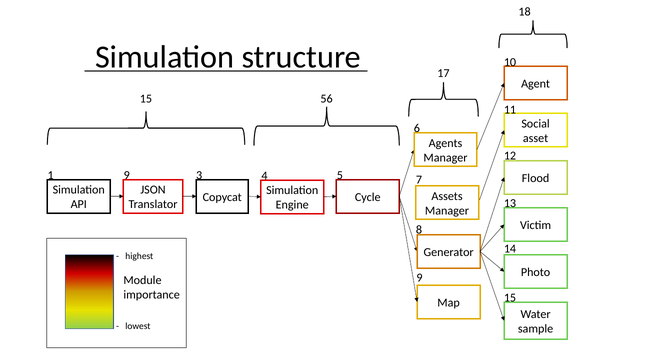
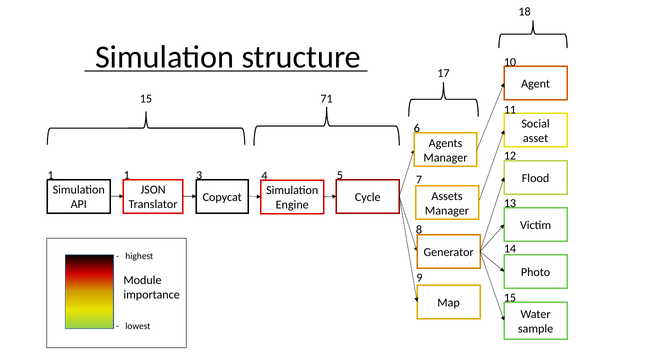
56: 56 -> 71
1 9: 9 -> 1
